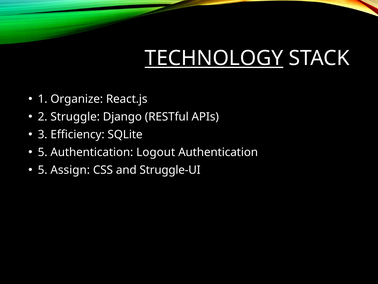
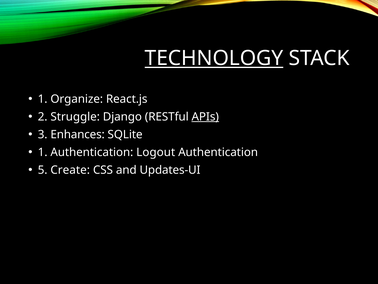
APIs underline: none -> present
Efficiency: Efficiency -> Enhances
5 at (43, 152): 5 -> 1
Assign: Assign -> Create
Struggle-UI: Struggle-UI -> Updates-UI
